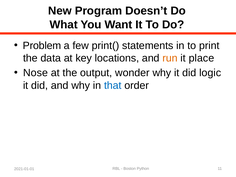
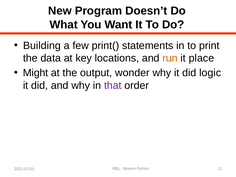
Problem: Problem -> Building
Nose: Nose -> Might
that colour: blue -> purple
